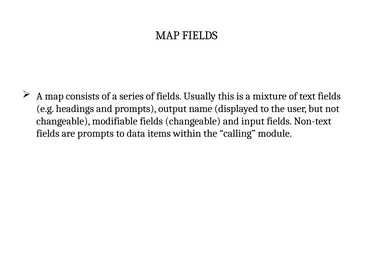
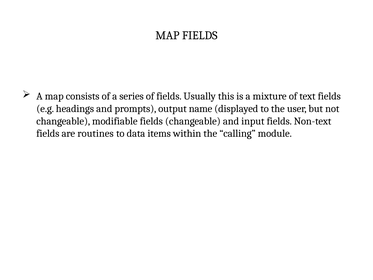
are prompts: prompts -> routines
